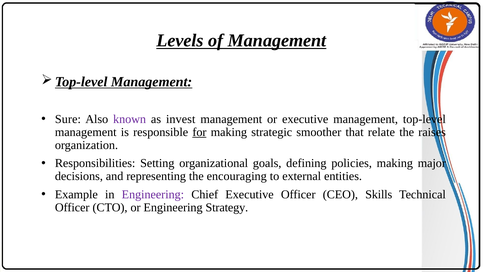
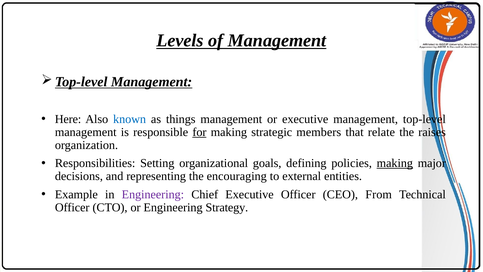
Sure: Sure -> Here
known colour: purple -> blue
invest: invest -> things
smoother: smoother -> members
making at (395, 163) underline: none -> present
Skills: Skills -> From
